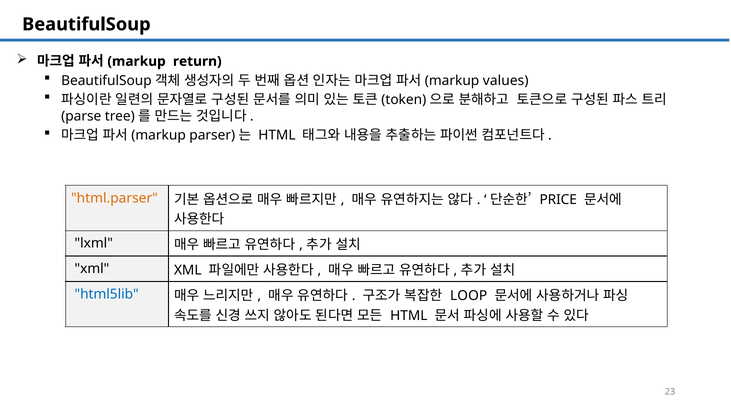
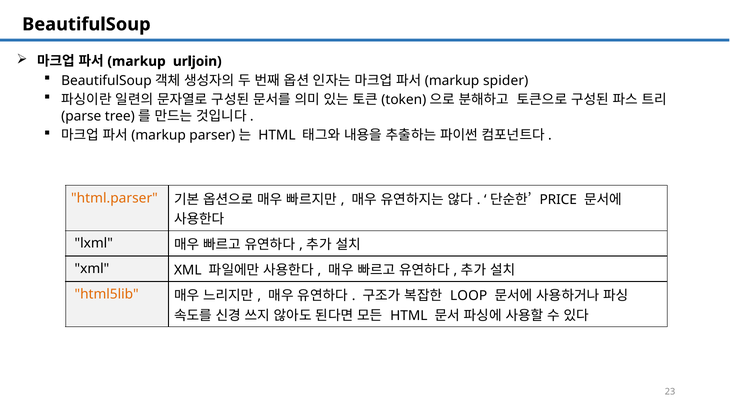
return: return -> urljoin
values: values -> spider
html5lib colour: blue -> orange
